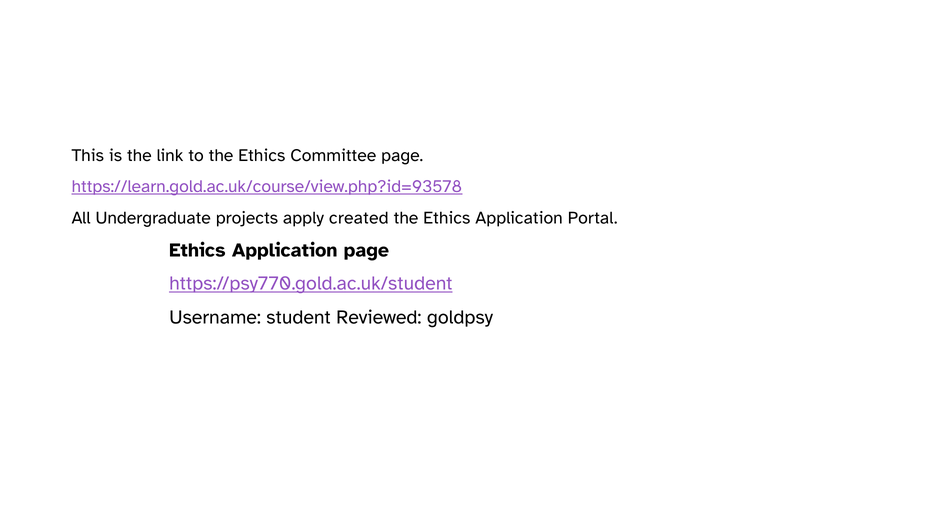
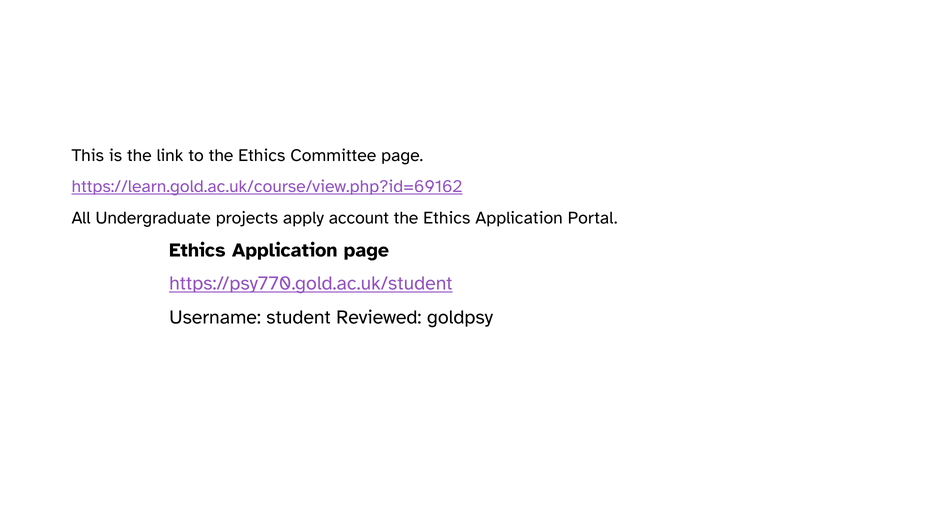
https://learn.gold.ac.uk/course/view.php?id=93578: https://learn.gold.ac.uk/course/view.php?id=93578 -> https://learn.gold.ac.uk/course/view.php?id=69162
created: created -> account
